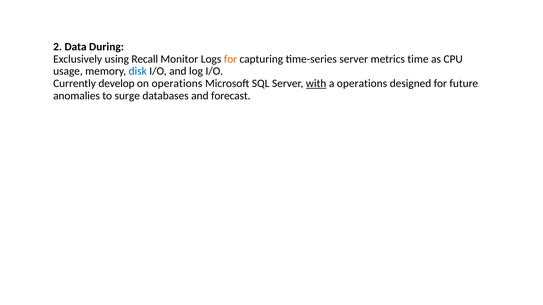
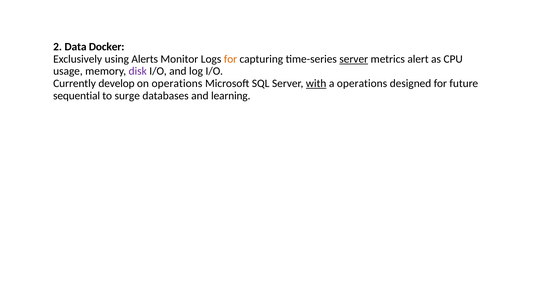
During: During -> Docker
Recall: Recall -> Alerts
server at (354, 59) underline: none -> present
time: time -> alert
disk colour: blue -> purple
anomalies: anomalies -> sequential
forecast: forecast -> learning
